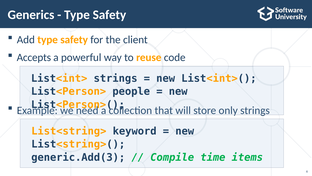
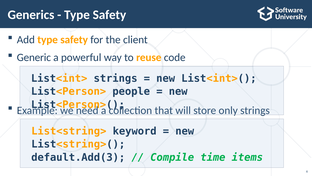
Accepts: Accepts -> Generic
generic.Add(3: generic.Add(3 -> default.Add(3
